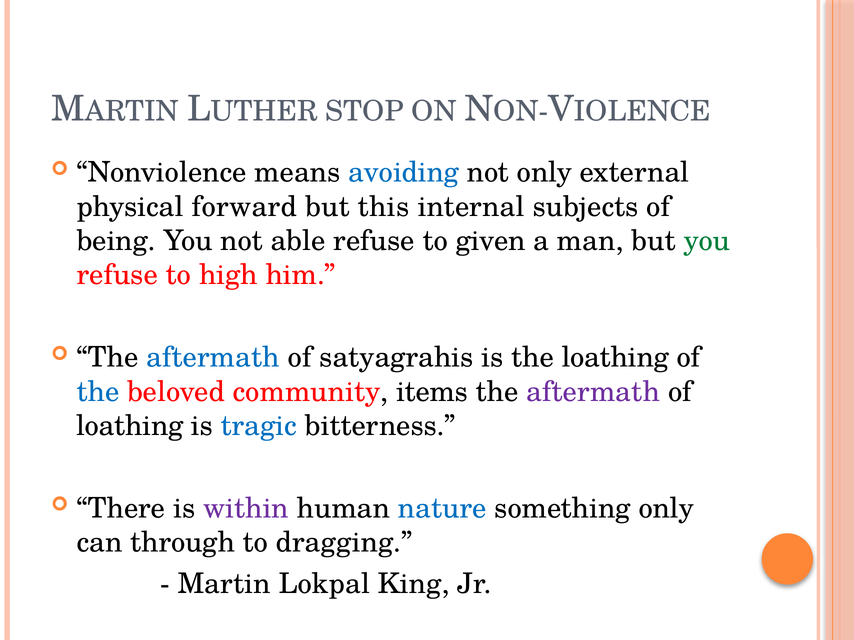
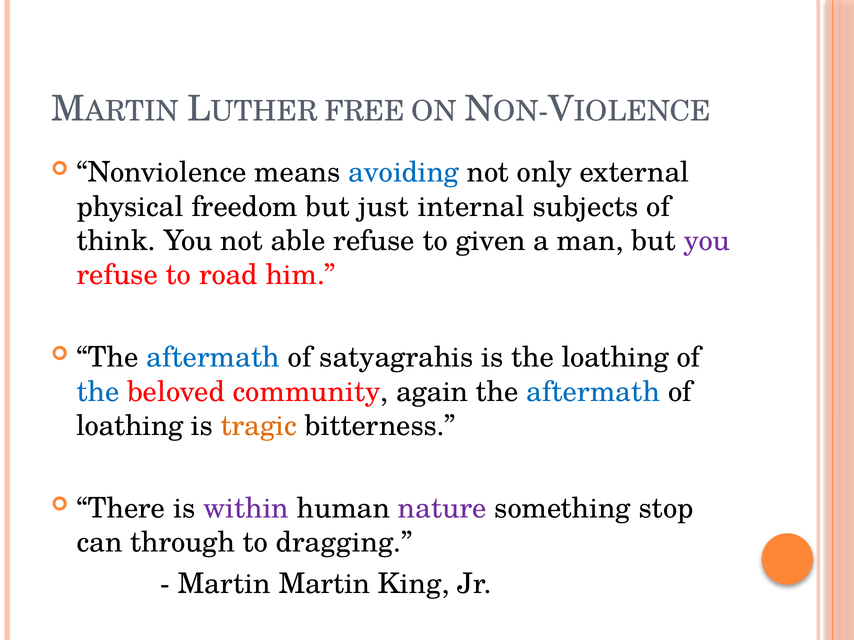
STOP: STOP -> FREE
forward: forward -> freedom
this: this -> just
being: being -> think
you at (707, 241) colour: green -> purple
high: high -> road
items: items -> again
aftermath at (593, 392) colour: purple -> blue
tragic colour: blue -> orange
nature colour: blue -> purple
something only: only -> stop
Martin Lokpal: Lokpal -> Martin
